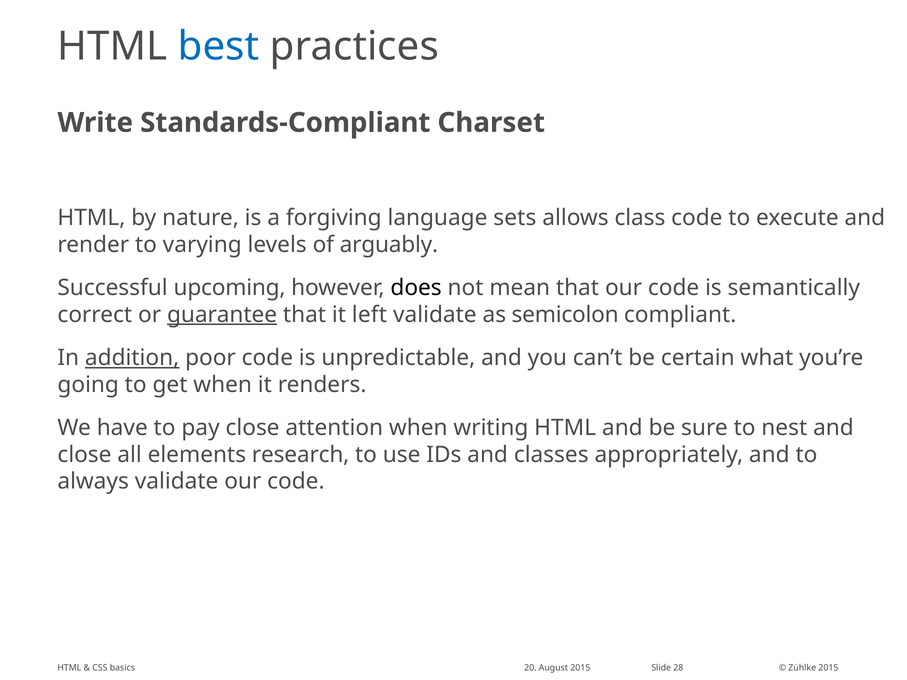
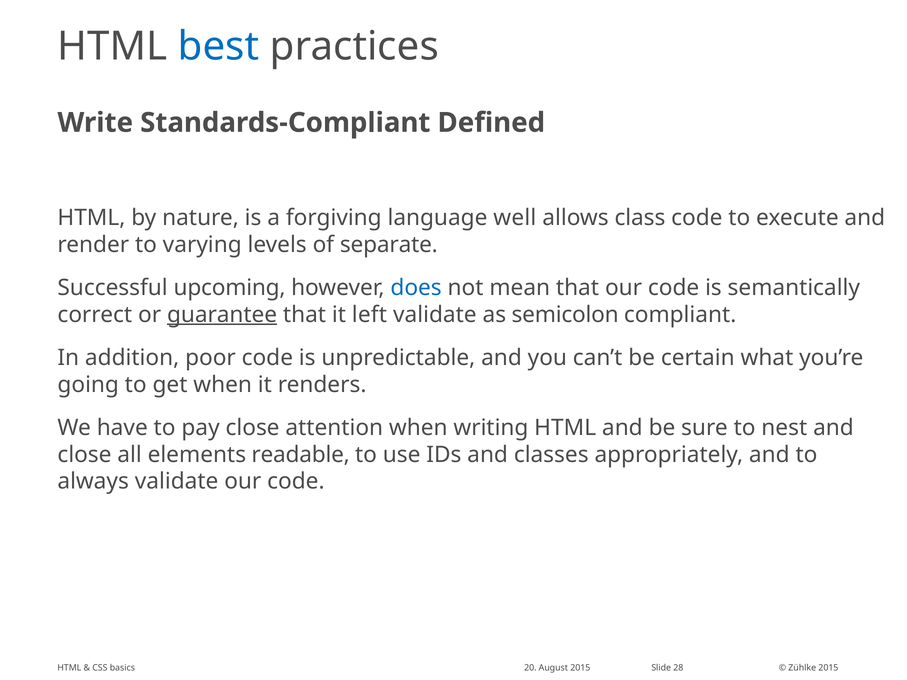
Charset: Charset -> Defined
sets: sets -> well
arguably: arguably -> separate
does colour: black -> blue
addition underline: present -> none
research: research -> readable
